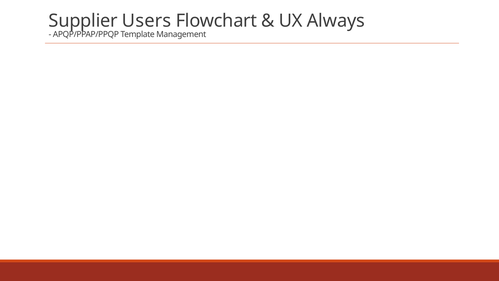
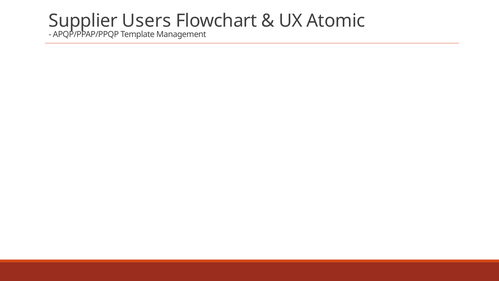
Always: Always -> Atomic
